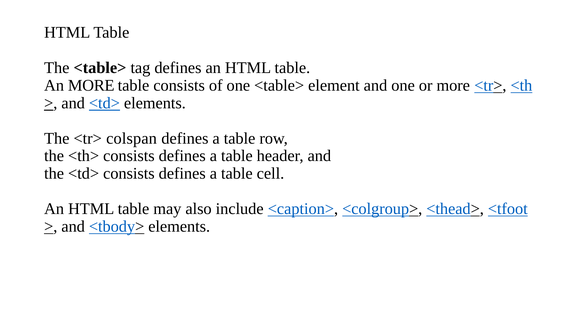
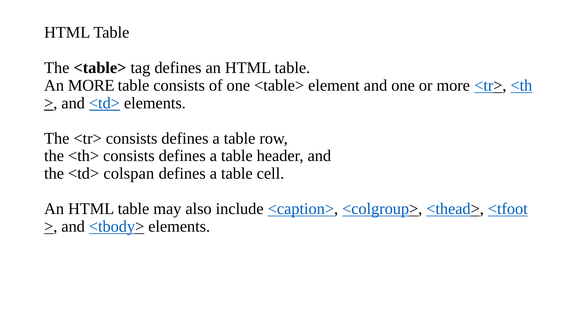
<tr> colspan: colspan -> consists
<td> consists: consists -> colspan
